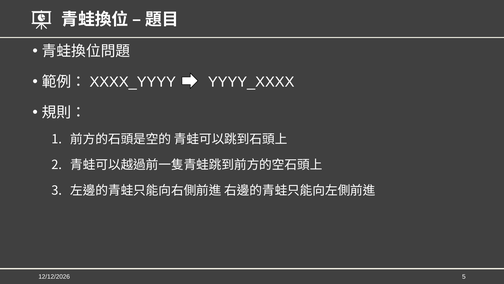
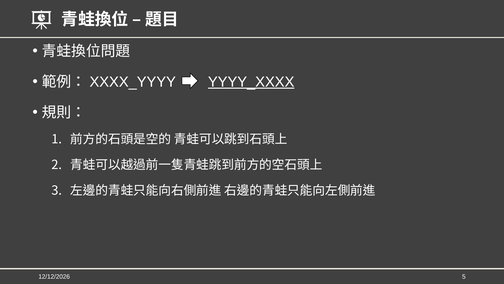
YYYY_XXXX underline: none -> present
